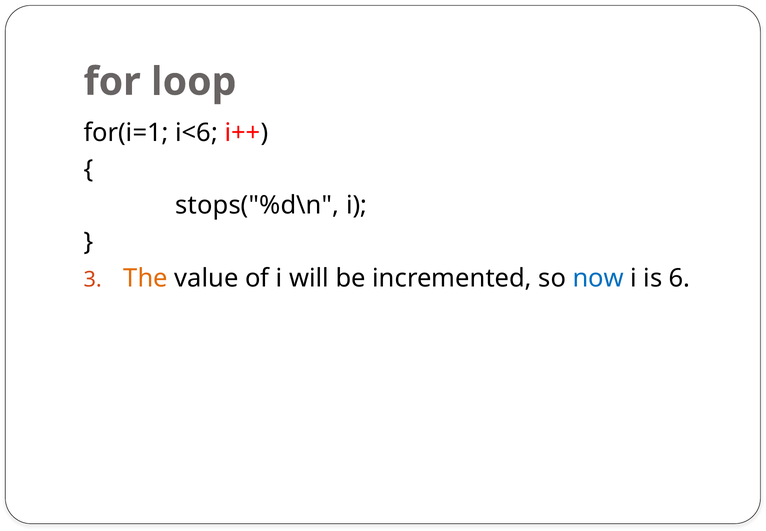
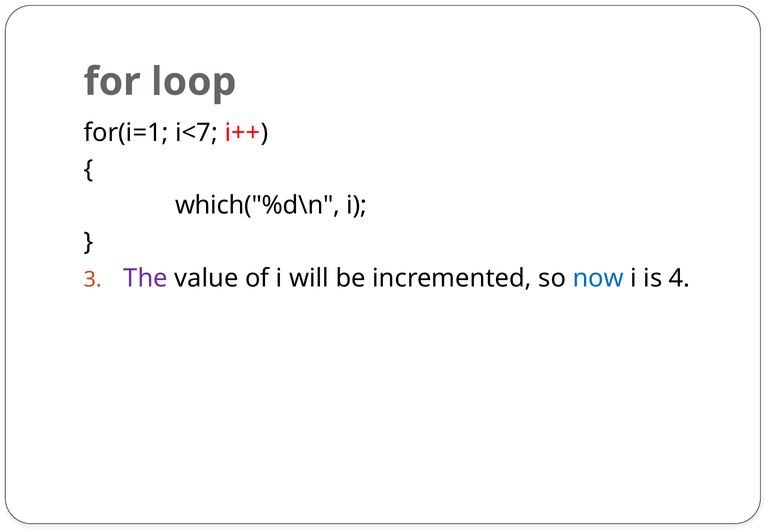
i<6: i<6 -> i<7
stops("%d\n: stops("%d\n -> which("%d\n
The colour: orange -> purple
6: 6 -> 4
